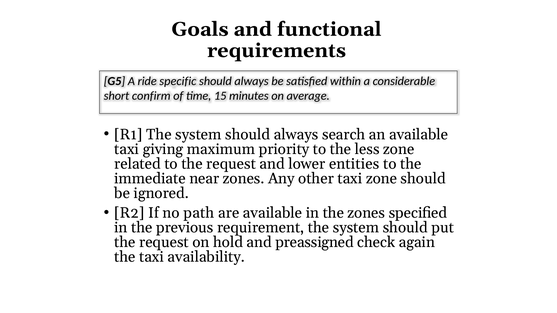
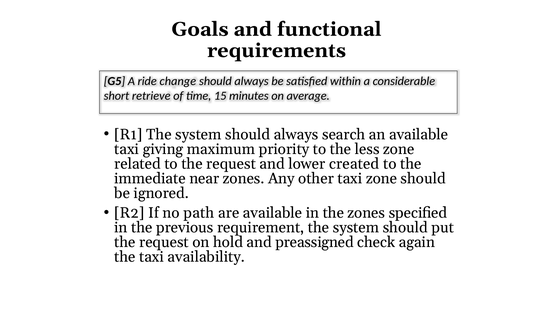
specific: specific -> change
confirm: confirm -> retrieve
entities: entities -> created
